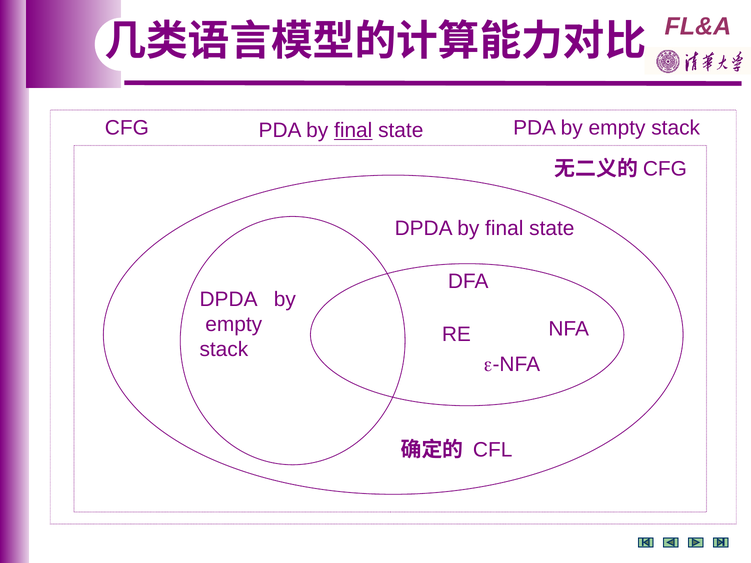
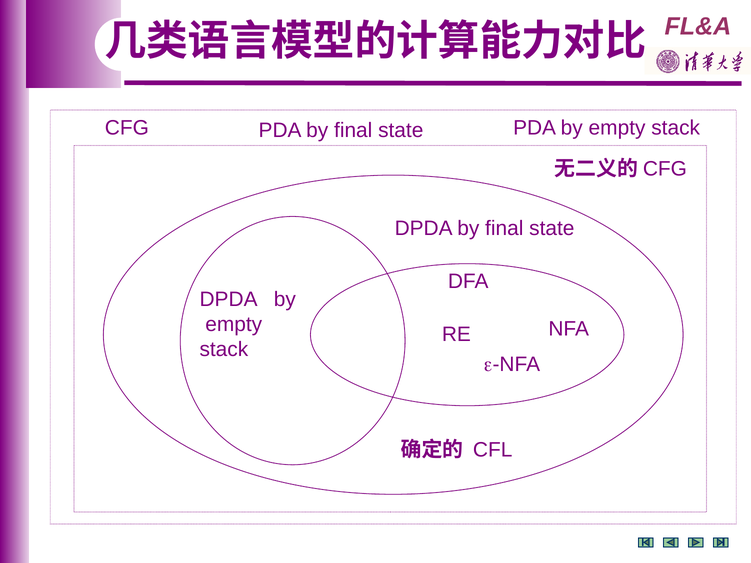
final at (353, 131) underline: present -> none
